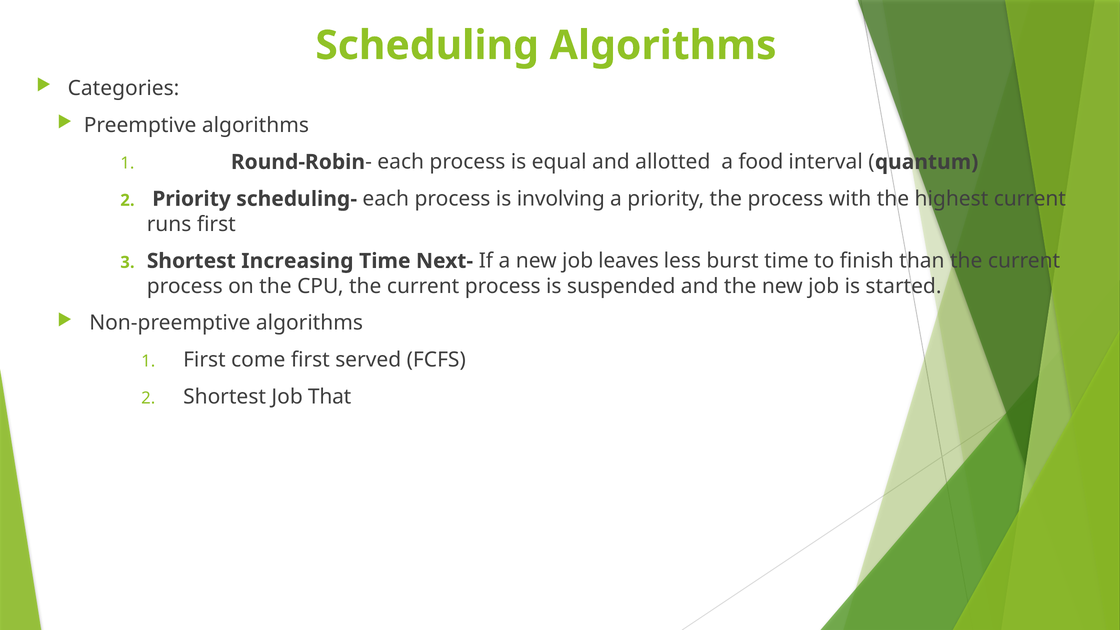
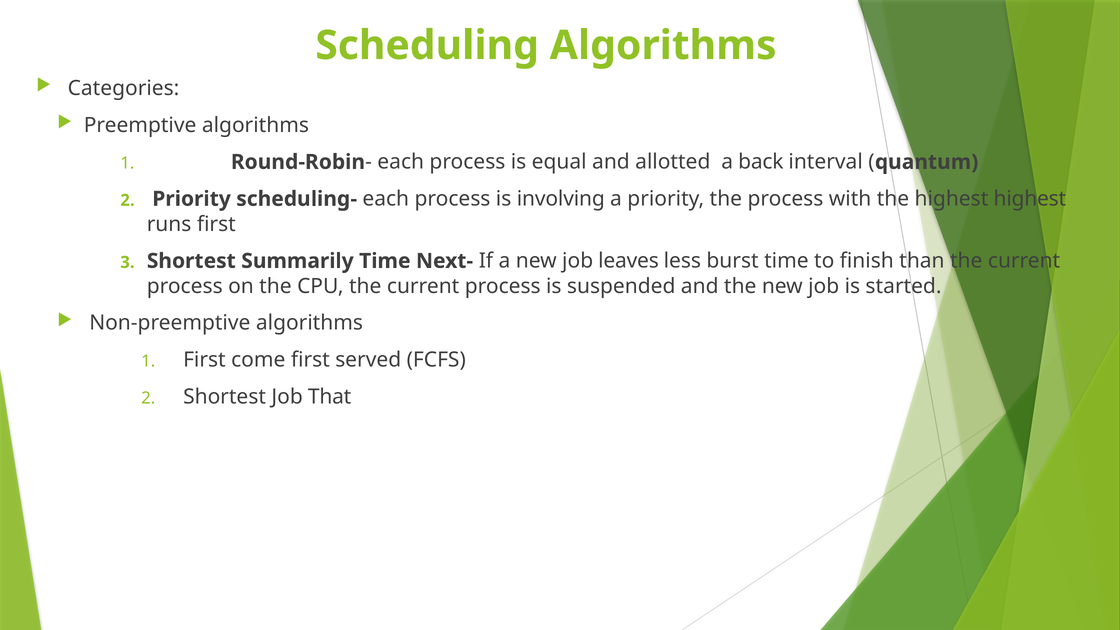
food: food -> back
highest current: current -> highest
Increasing: Increasing -> Summarily
